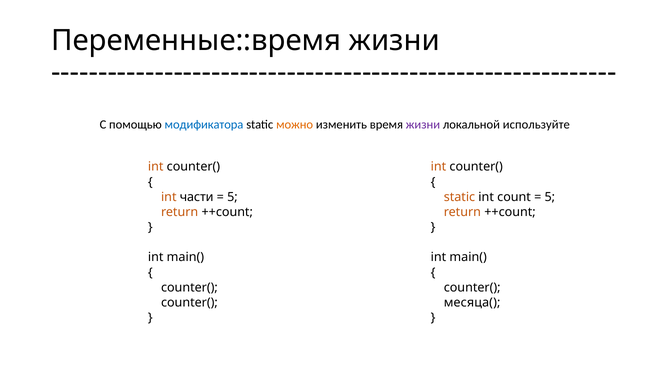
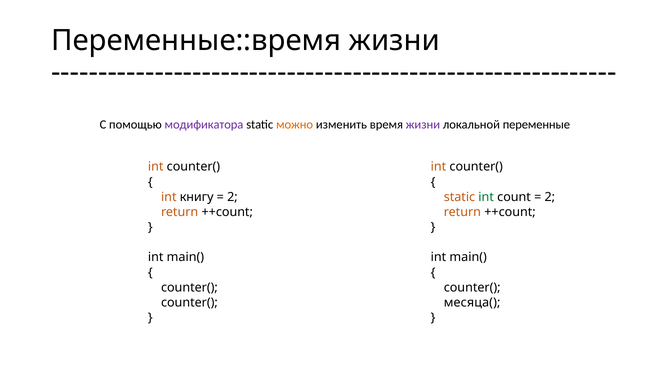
модификатора colour: blue -> purple
используйте: используйте -> переменные
части: части -> книгу
5 at (232, 197): 5 -> 2
int at (486, 197) colour: black -> green
5 at (550, 197): 5 -> 2
